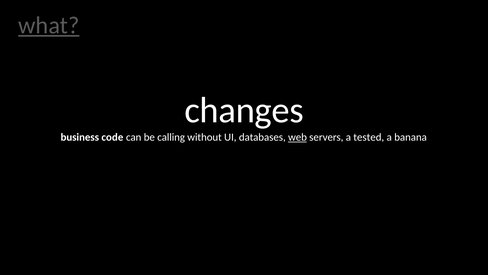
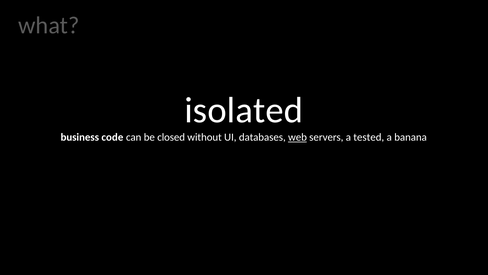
what underline: present -> none
changes: changes -> isolated
calling: calling -> closed
